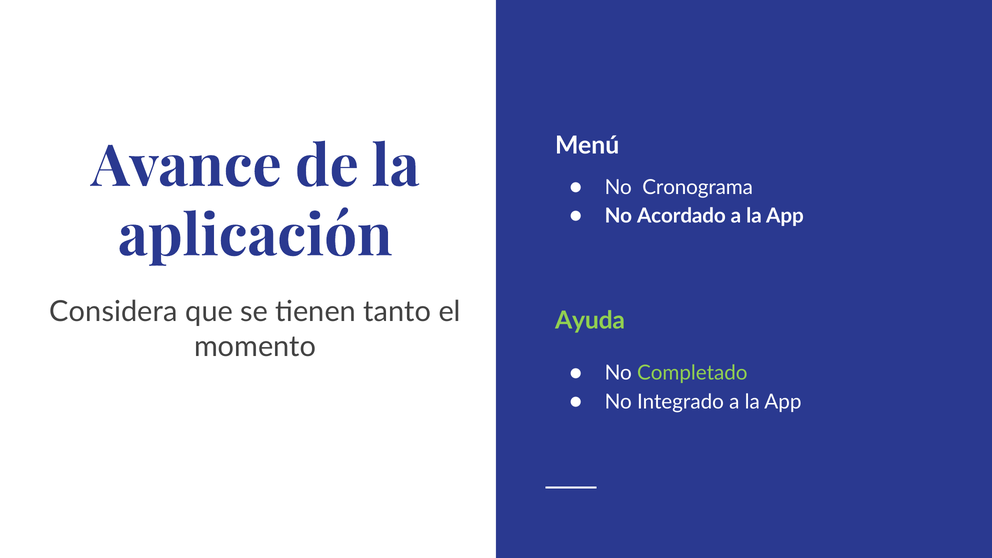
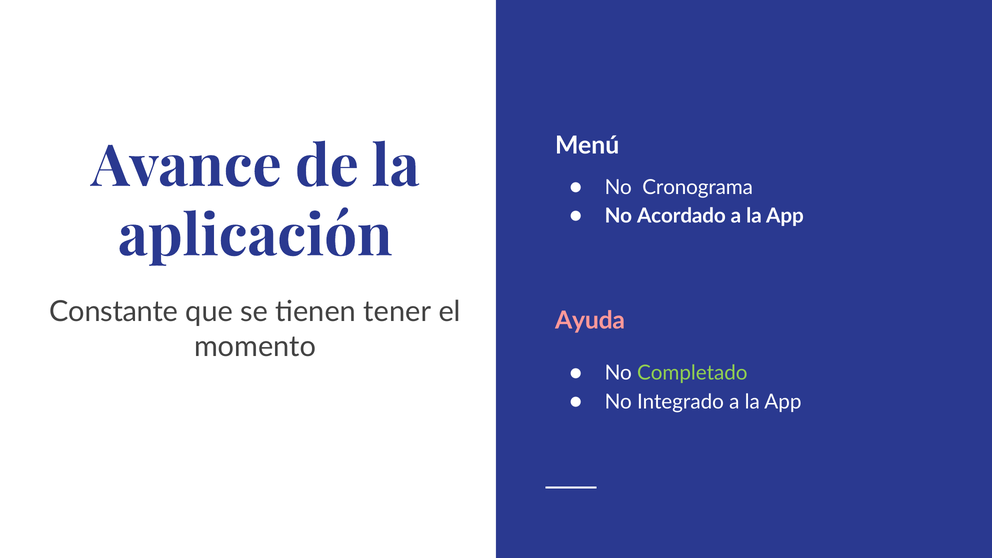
Considera: Considera -> Constante
tanto: tanto -> tener
Ayuda colour: light green -> pink
